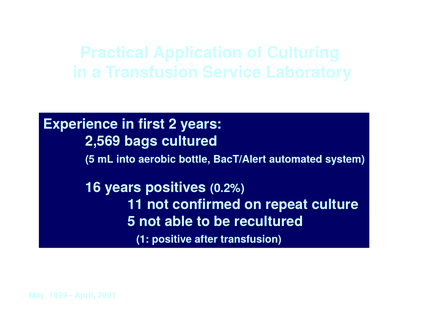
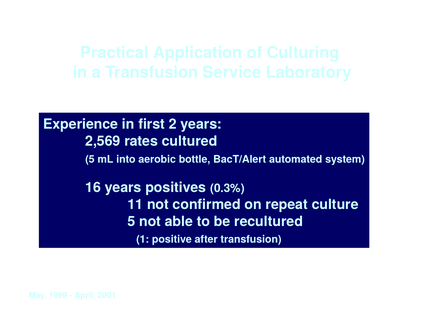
bags: bags -> rates
0.2%: 0.2% -> 0.3%
